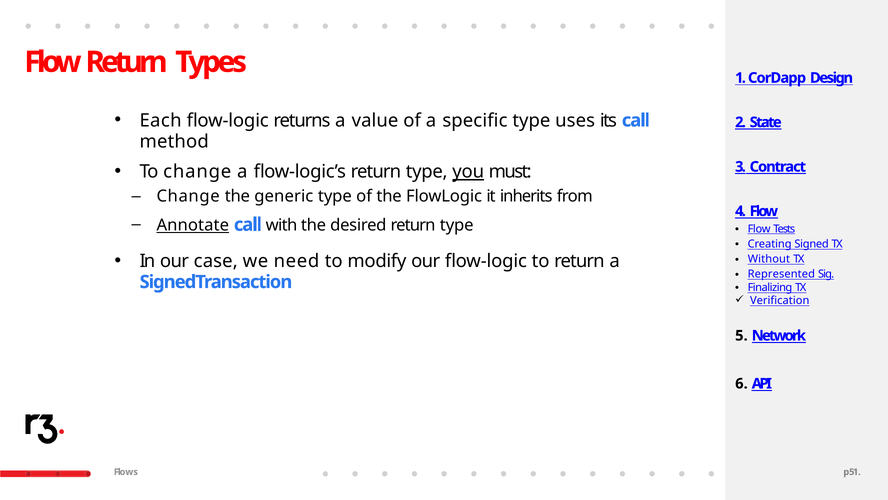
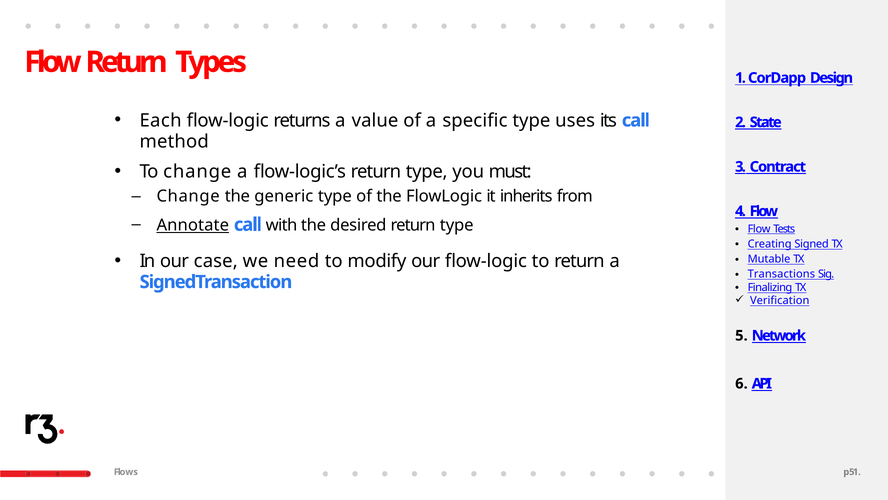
you underline: present -> none
Without: Without -> Mutable
Represented: Represented -> Transactions
